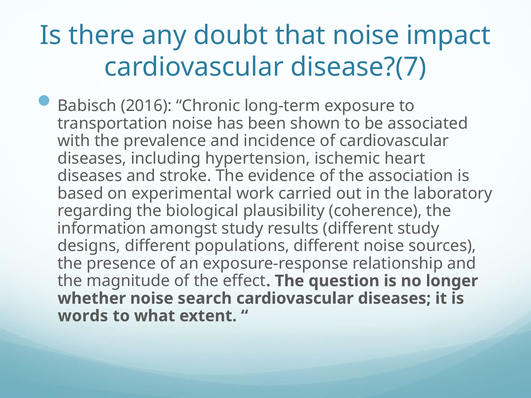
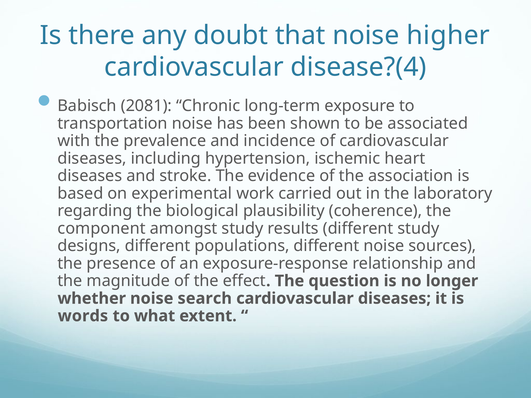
impact: impact -> higher
disease?(7: disease?(7 -> disease?(4
2016: 2016 -> 2081
information: information -> component
